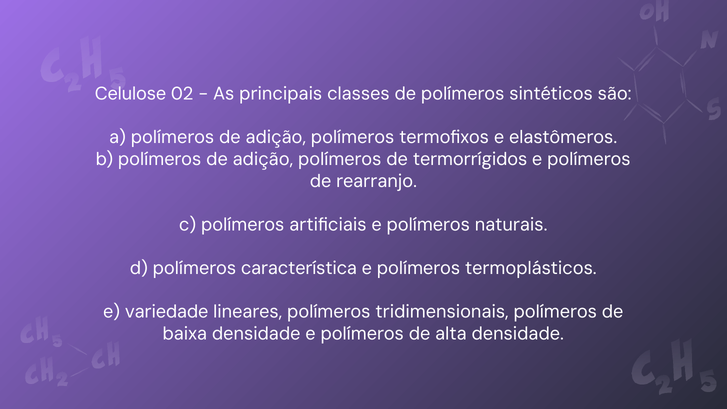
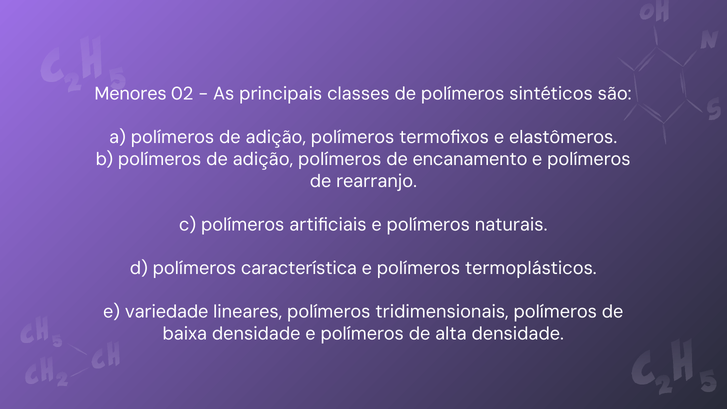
Celulose: Celulose -> Menores
termorrígidos: termorrígidos -> encanamento
